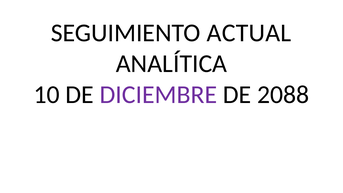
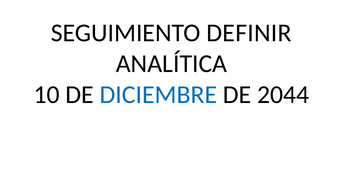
ACTUAL: ACTUAL -> DEFINIR
DICIEMBRE colour: purple -> blue
2088: 2088 -> 2044
